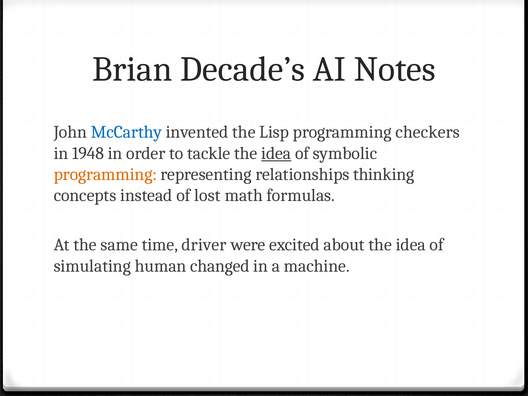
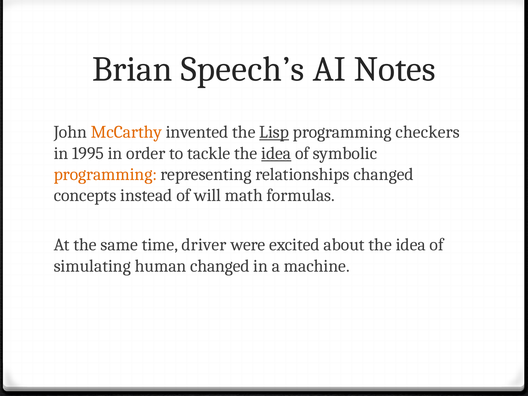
Decade’s: Decade’s -> Speech’s
McCarthy colour: blue -> orange
Lisp underline: none -> present
1948: 1948 -> 1995
relationships thinking: thinking -> changed
lost: lost -> will
